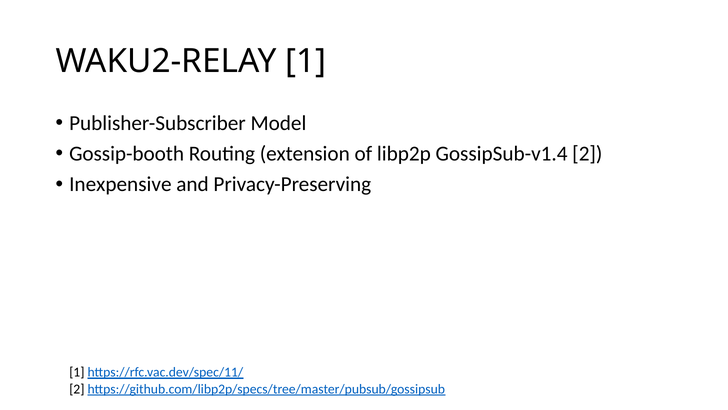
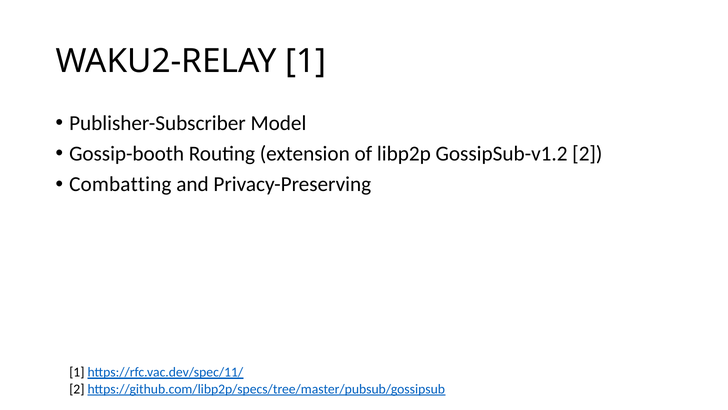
GossipSub-v1.4: GossipSub-v1.4 -> GossipSub-v1.2
Inexpensive: Inexpensive -> Combatting
